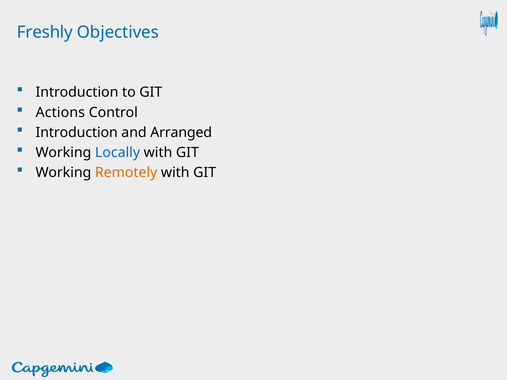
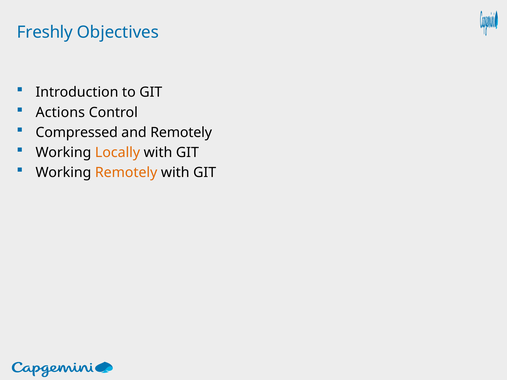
Introduction at (77, 133): Introduction -> Compressed
and Arranged: Arranged -> Remotely
Locally colour: blue -> orange
